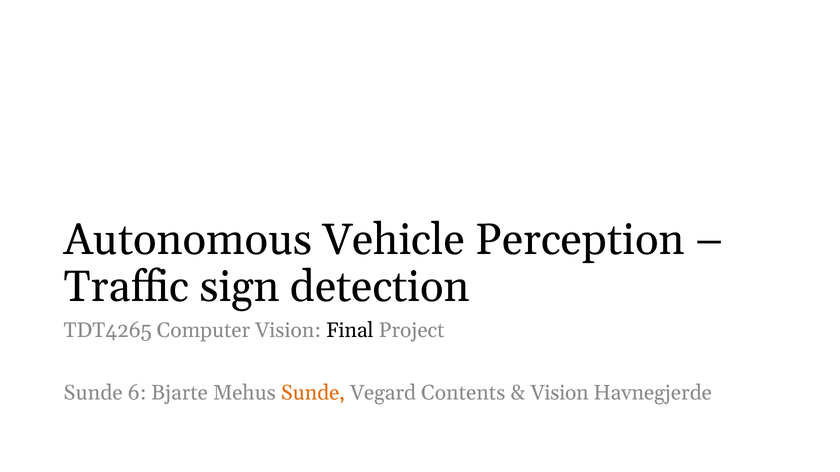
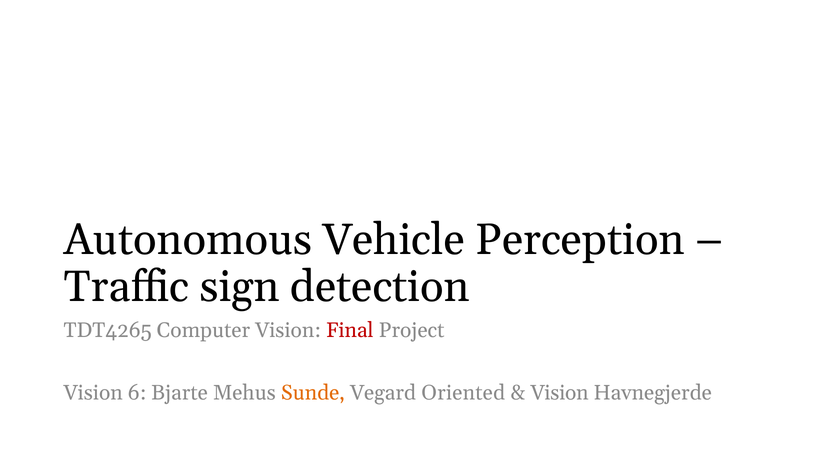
Final colour: black -> red
Sunde at (93, 393): Sunde -> Vision
Contents: Contents -> Oriented
